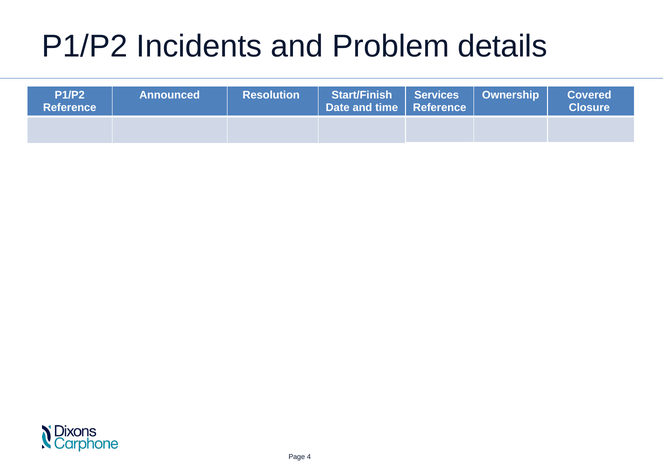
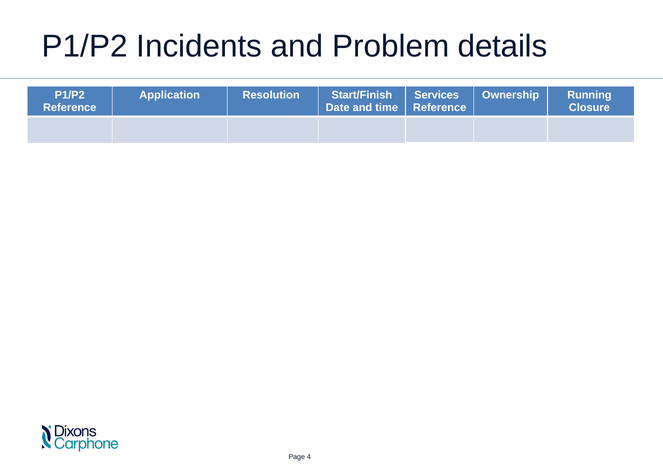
Announced: Announced -> Application
Covered: Covered -> Running
